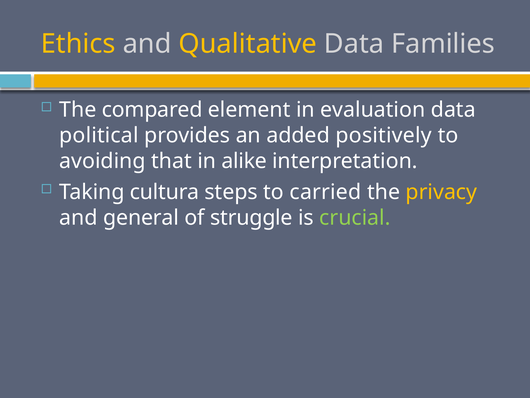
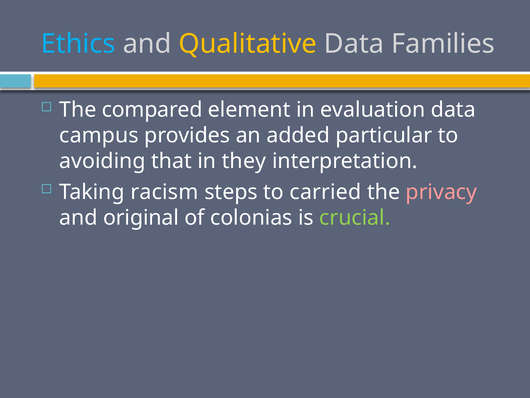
Ethics colour: yellow -> light blue
political: political -> campus
positively: positively -> particular
alike: alike -> they
cultura: cultura -> racism
privacy colour: yellow -> pink
general: general -> original
struggle: struggle -> colonias
